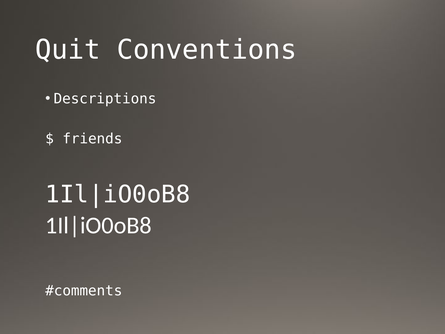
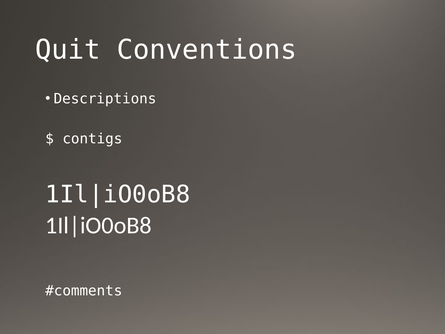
friends: friends -> contigs
